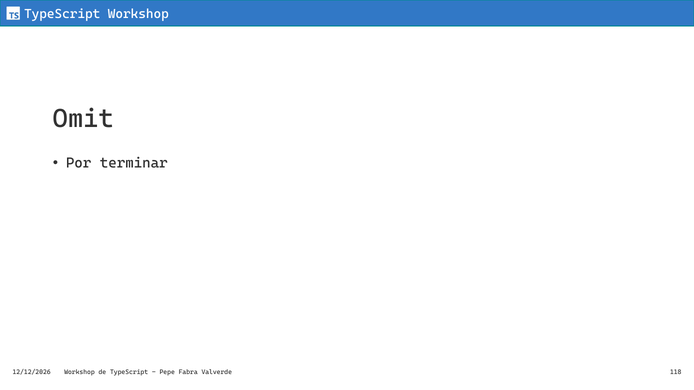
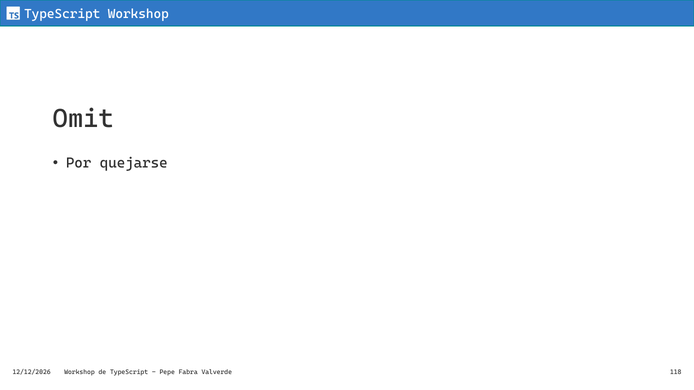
terminar: terminar -> quejarse
